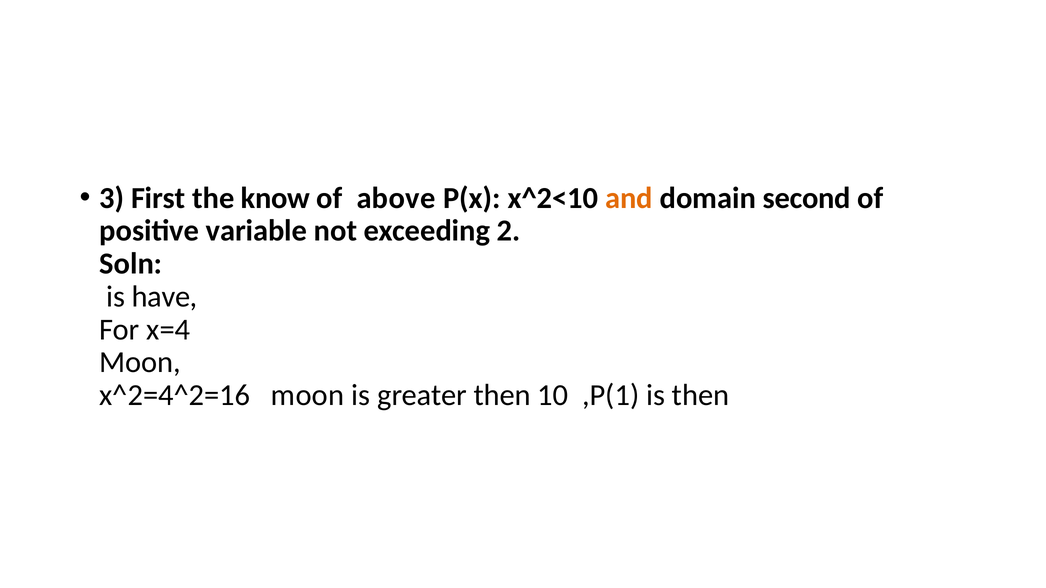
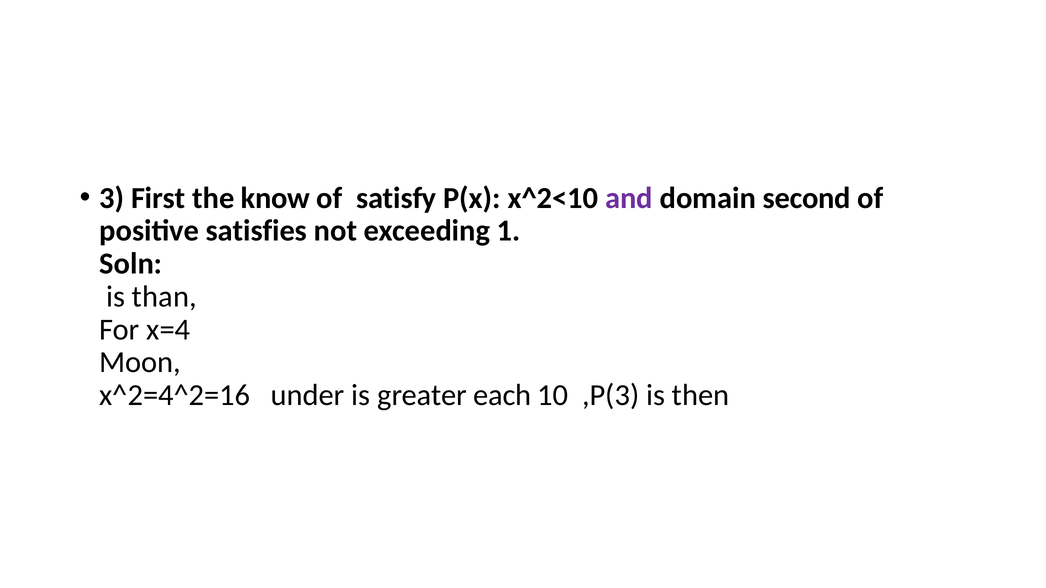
above: above -> satisfy
and colour: orange -> purple
variable: variable -> satisfies
2: 2 -> 1
have: have -> than
x^2=4^2=16 moon: moon -> under
greater then: then -> each
,P(1: ,P(1 -> ,P(3
